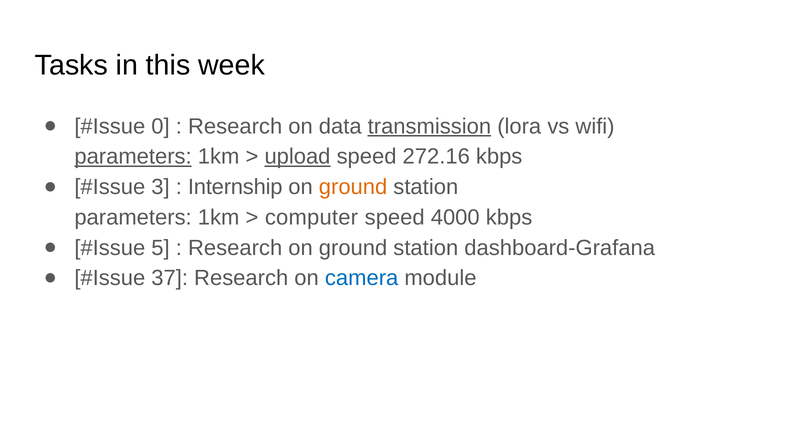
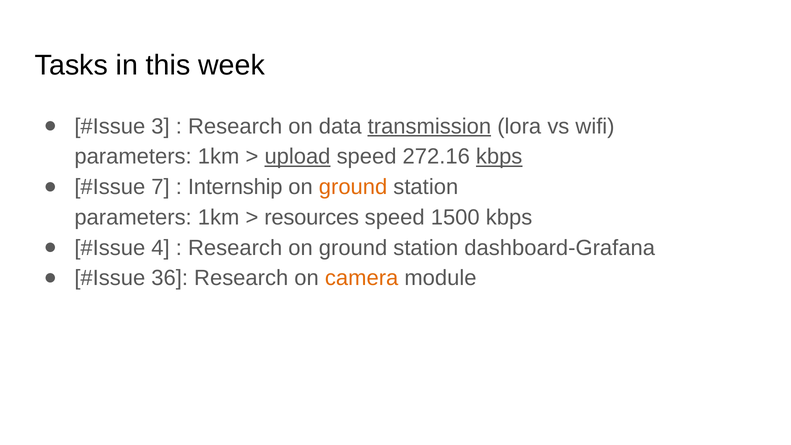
0: 0 -> 3
parameters at (133, 157) underline: present -> none
kbps at (499, 157) underline: none -> present
3: 3 -> 7
computer: computer -> resources
4000: 4000 -> 1500
5: 5 -> 4
37: 37 -> 36
camera colour: blue -> orange
